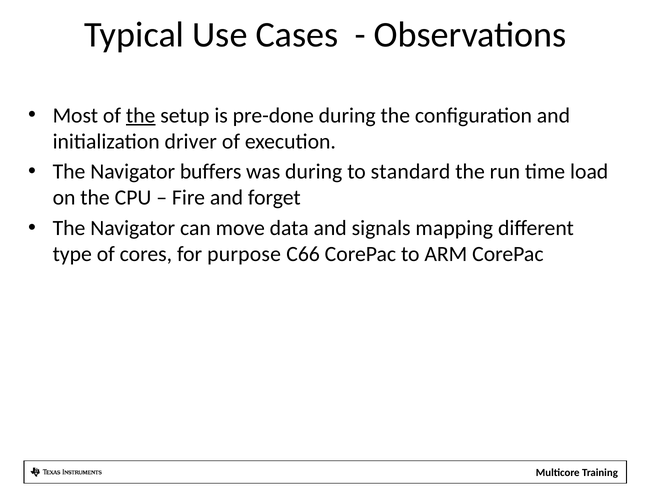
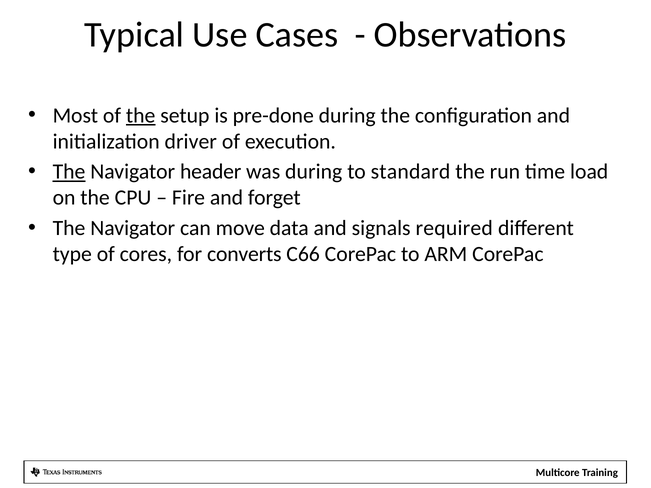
The at (69, 172) underline: none -> present
buffers: buffers -> header
mapping: mapping -> required
purpose: purpose -> converts
